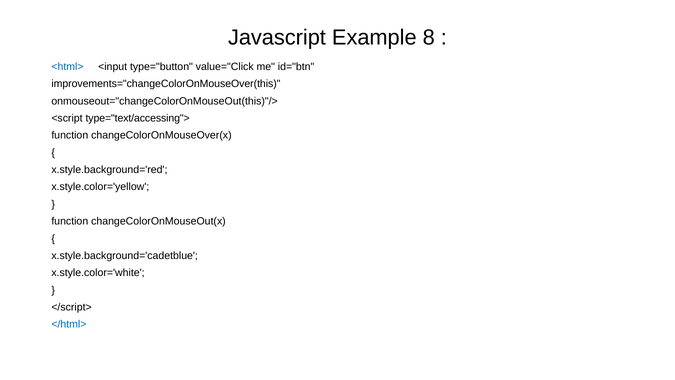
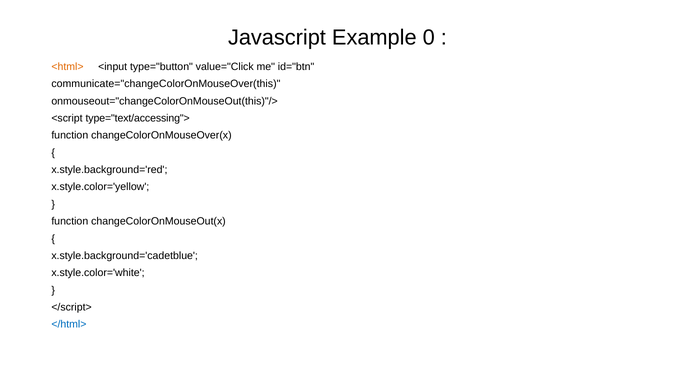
8: 8 -> 0
<html> colour: blue -> orange
improvements="changeColorOnMouseOver(this: improvements="changeColorOnMouseOver(this -> communicate="changeColorOnMouseOver(this
